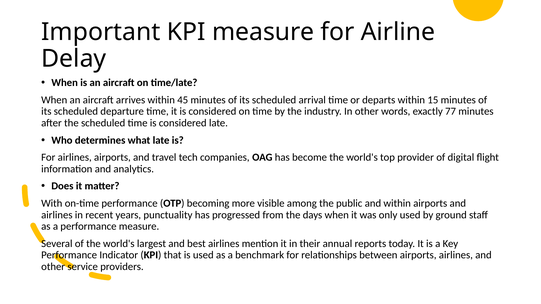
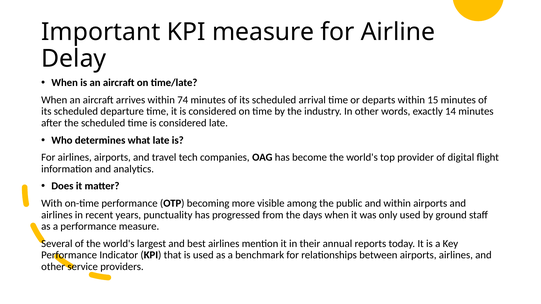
45: 45 -> 74
77: 77 -> 14
